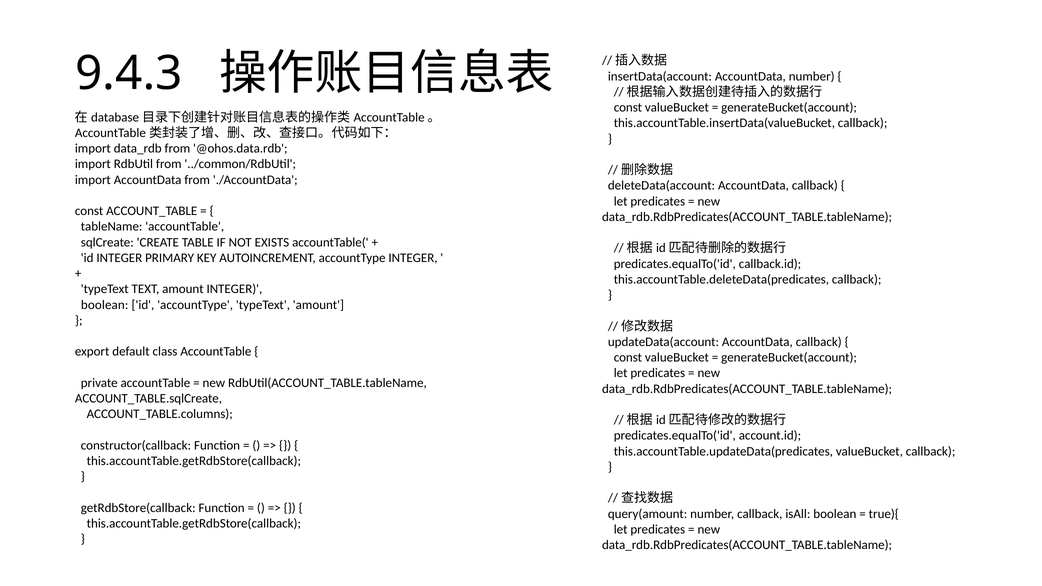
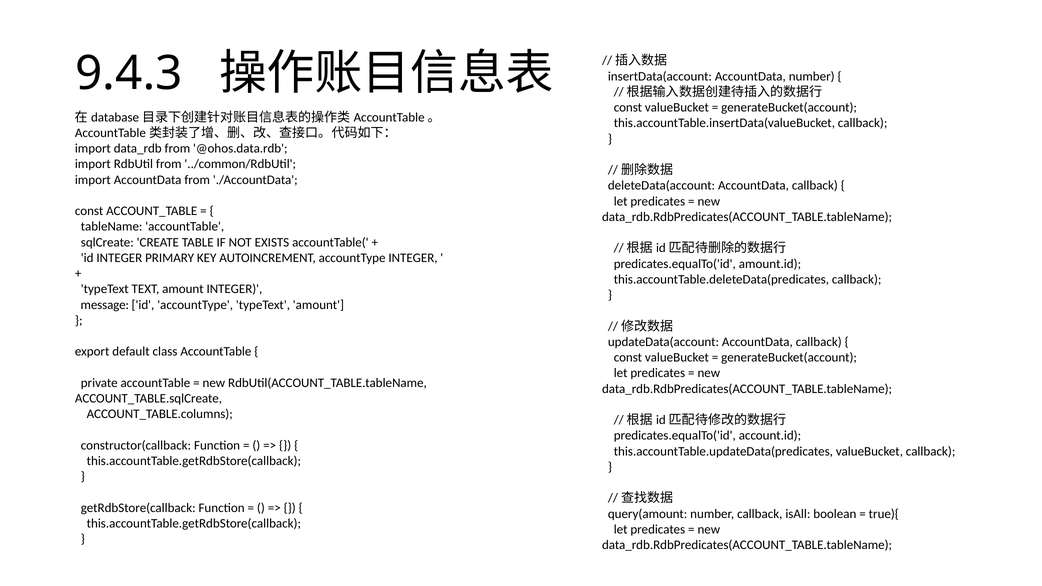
callback.id: callback.id -> amount.id
boolean at (105, 305): boolean -> message
